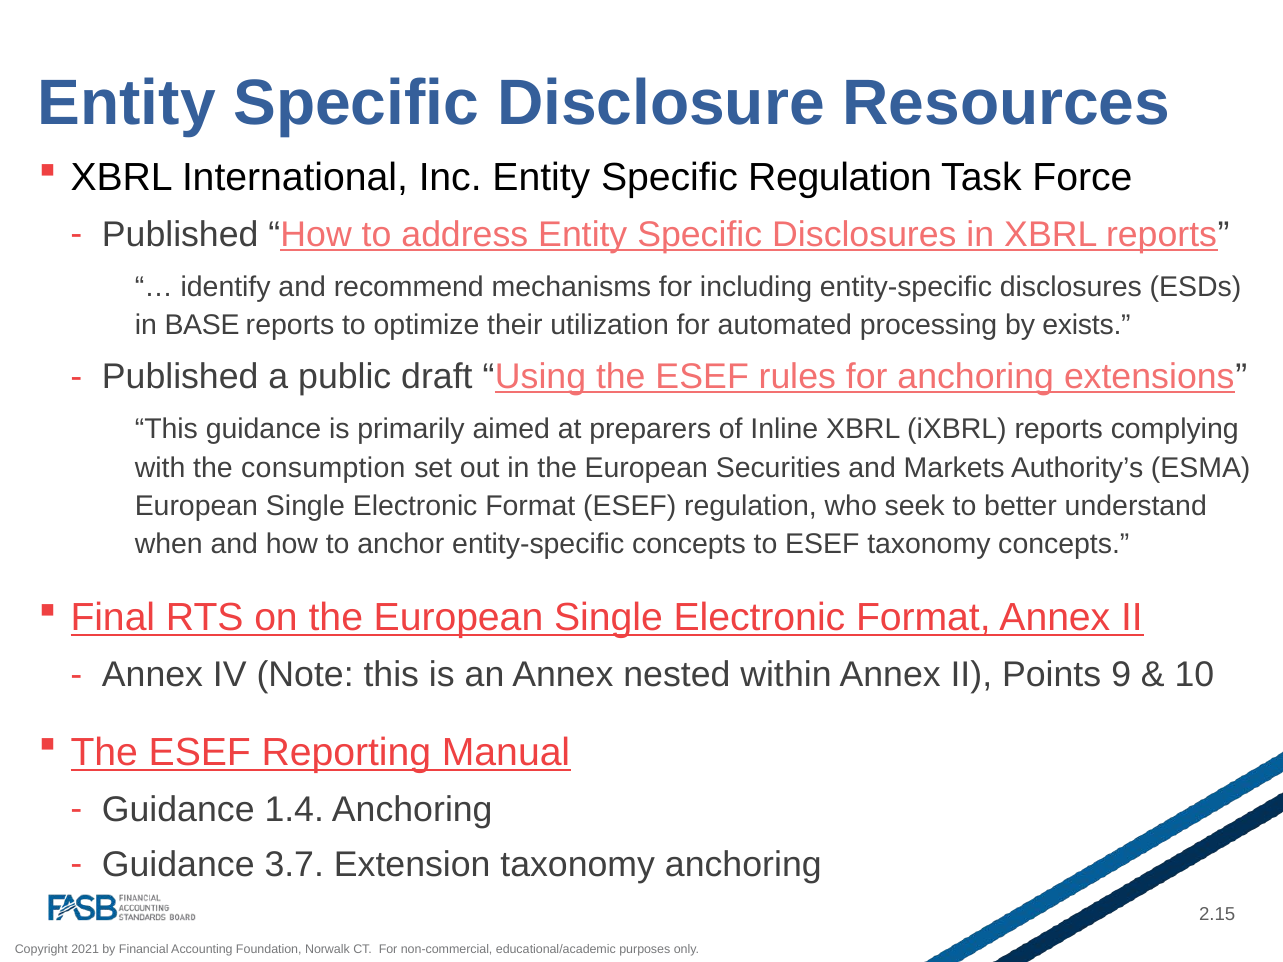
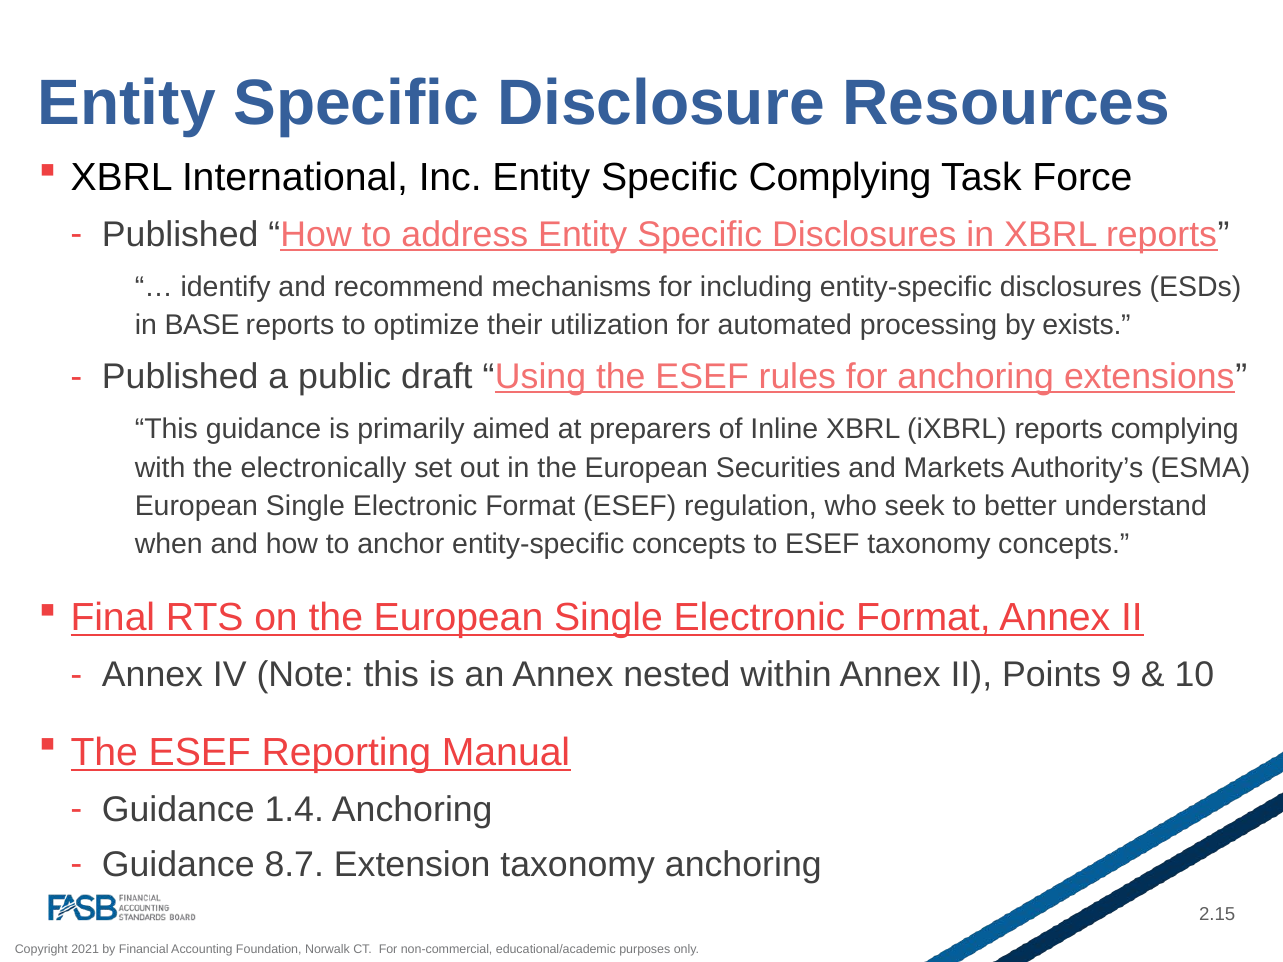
Specific Regulation: Regulation -> Complying
consumption: consumption -> electronically
3.7: 3.7 -> 8.7
